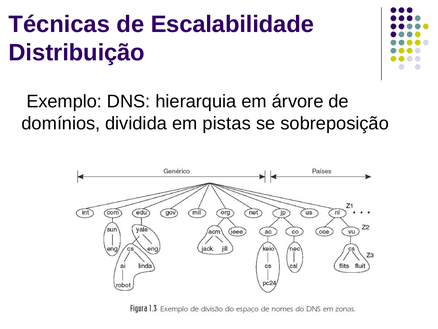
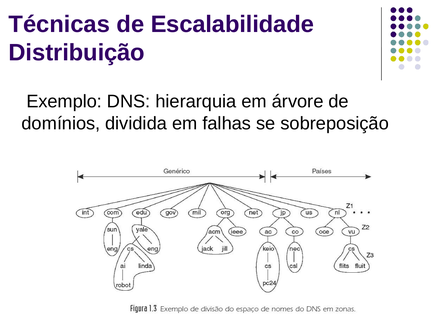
pistas: pistas -> falhas
